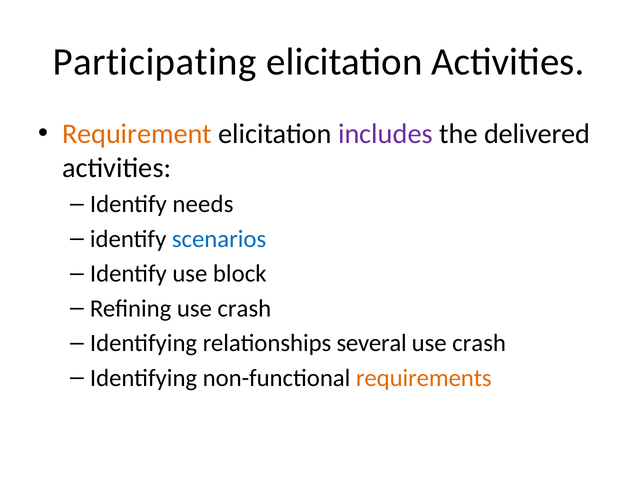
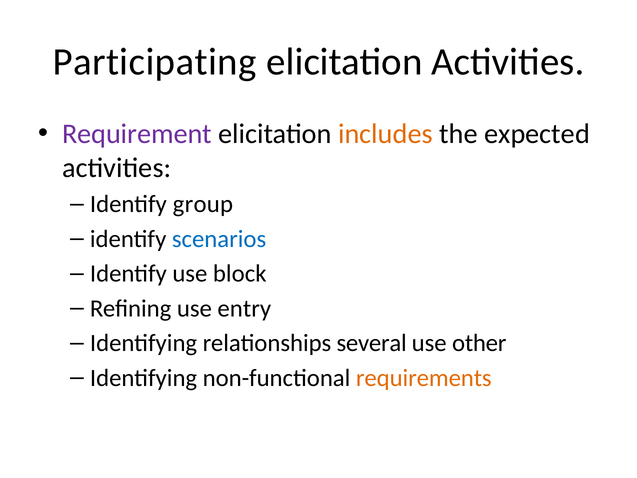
Requirement colour: orange -> purple
includes colour: purple -> orange
delivered: delivered -> expected
needs: needs -> group
Refining use crash: crash -> entry
crash at (479, 343): crash -> other
